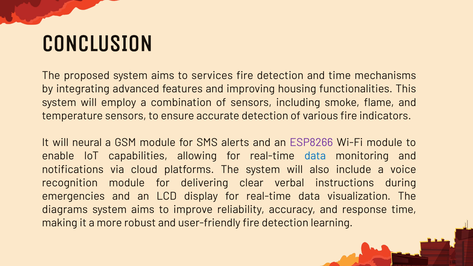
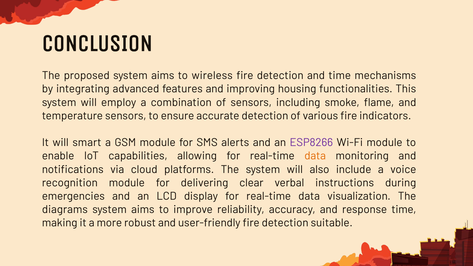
services: services -> wireless
neural: neural -> smart
data at (315, 156) colour: blue -> orange
learning: learning -> suitable
